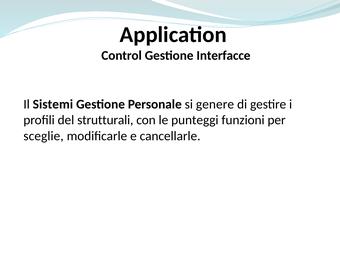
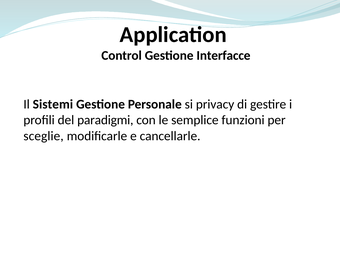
genere: genere -> privacy
strutturali: strutturali -> paradigmi
punteggi: punteggi -> semplice
